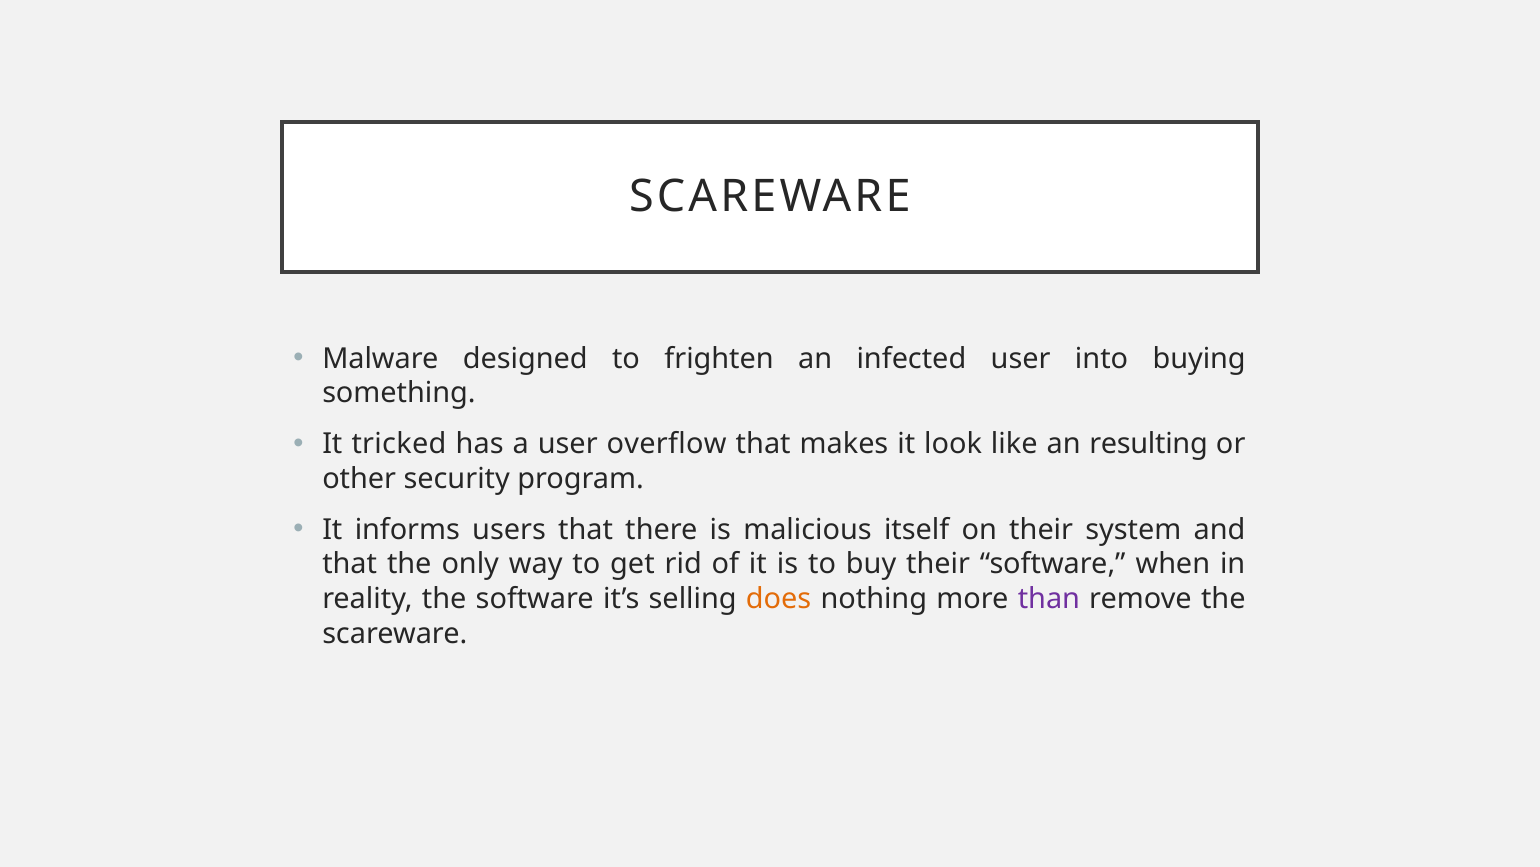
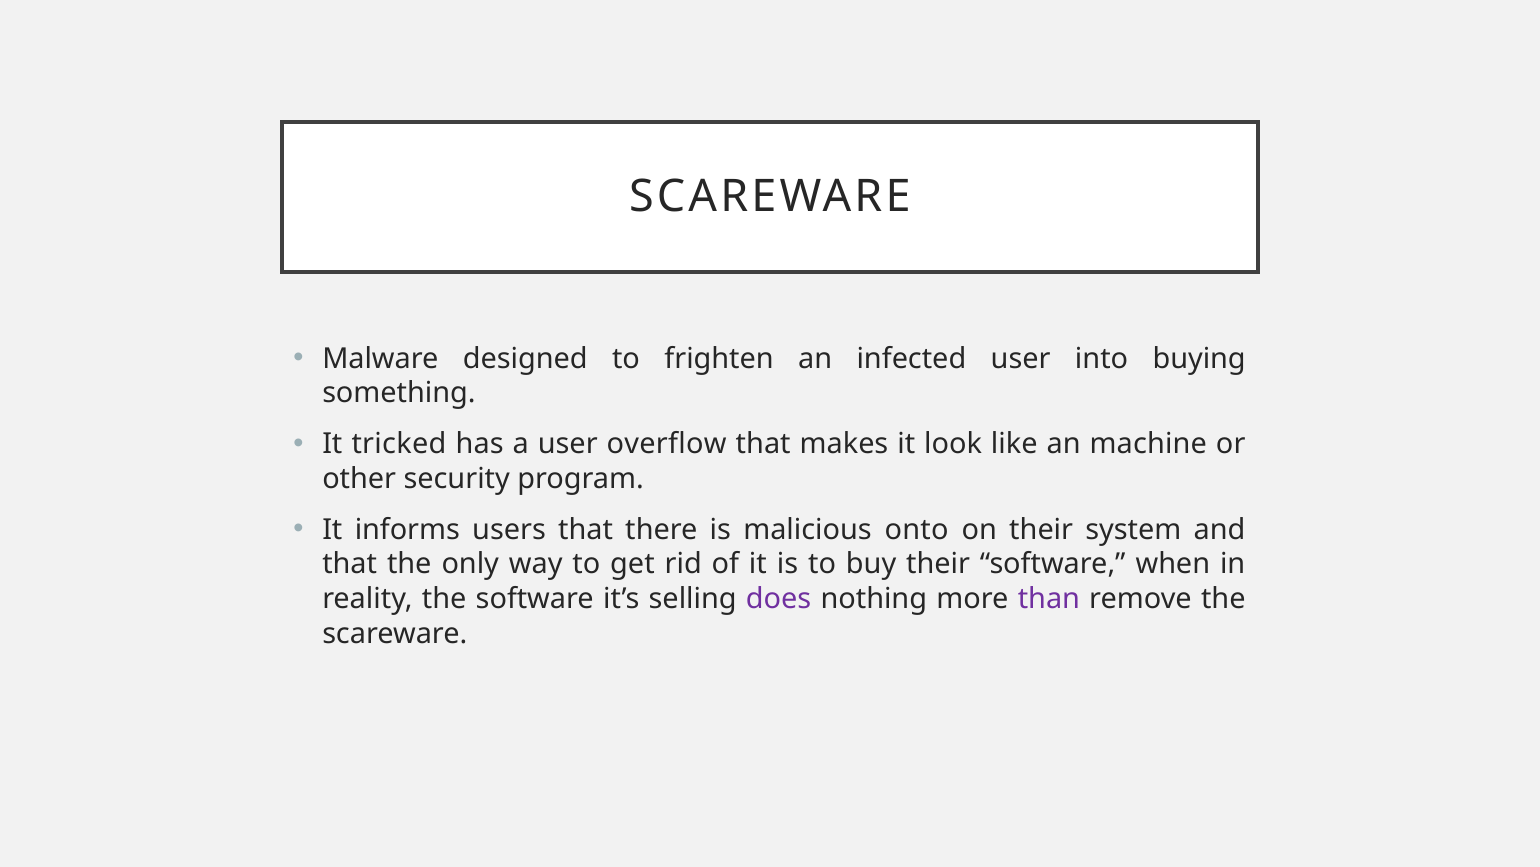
resulting: resulting -> machine
itself: itself -> onto
does colour: orange -> purple
